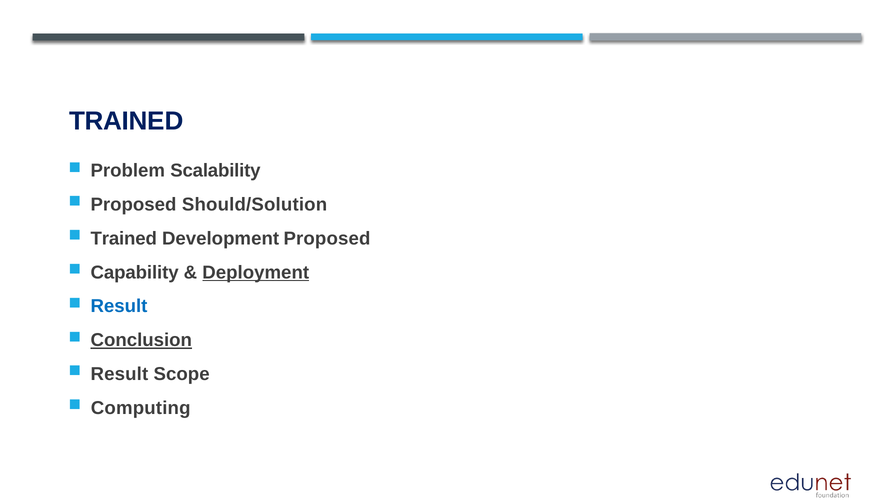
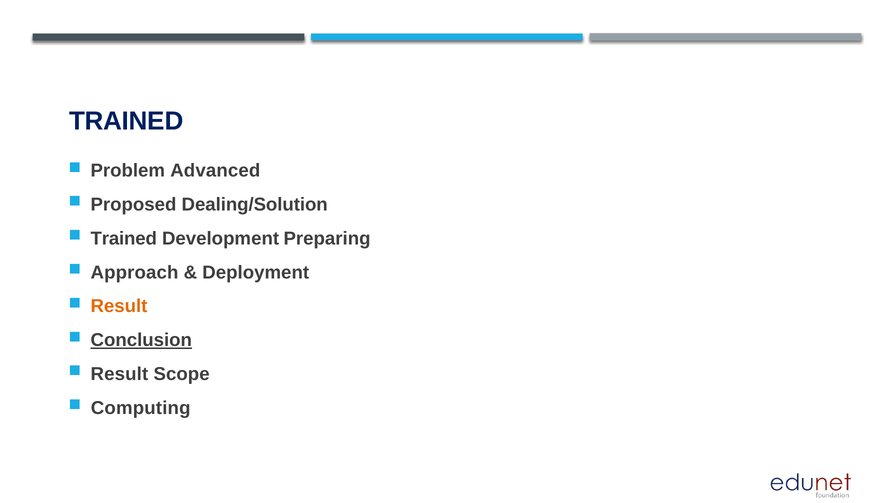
Scalability: Scalability -> Advanced
Should/Solution: Should/Solution -> Dealing/Solution
Development Proposed: Proposed -> Preparing
Capability: Capability -> Approach
Deployment underline: present -> none
Result at (119, 306) colour: blue -> orange
